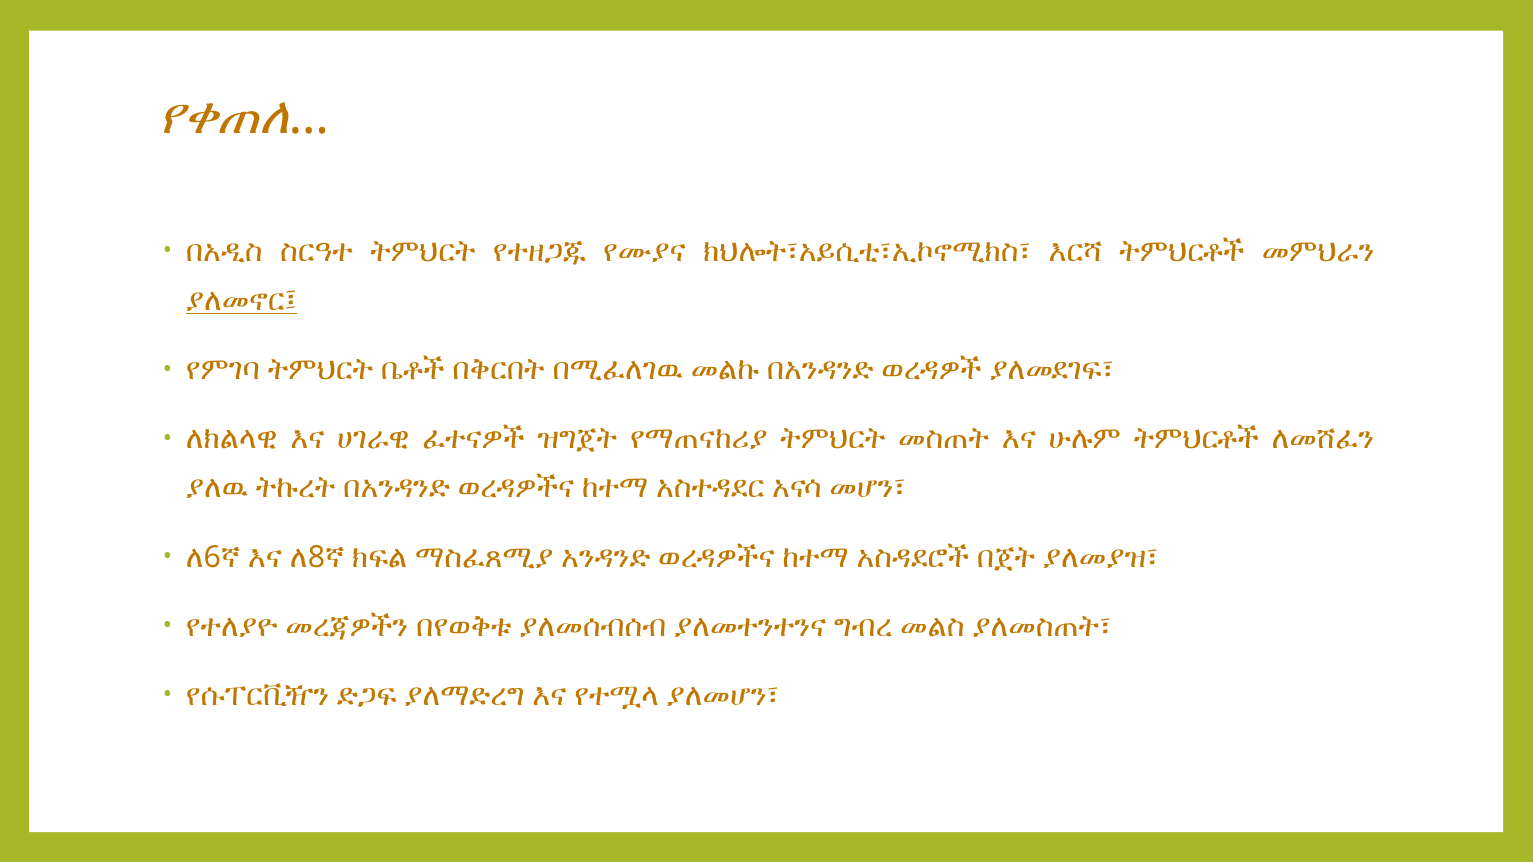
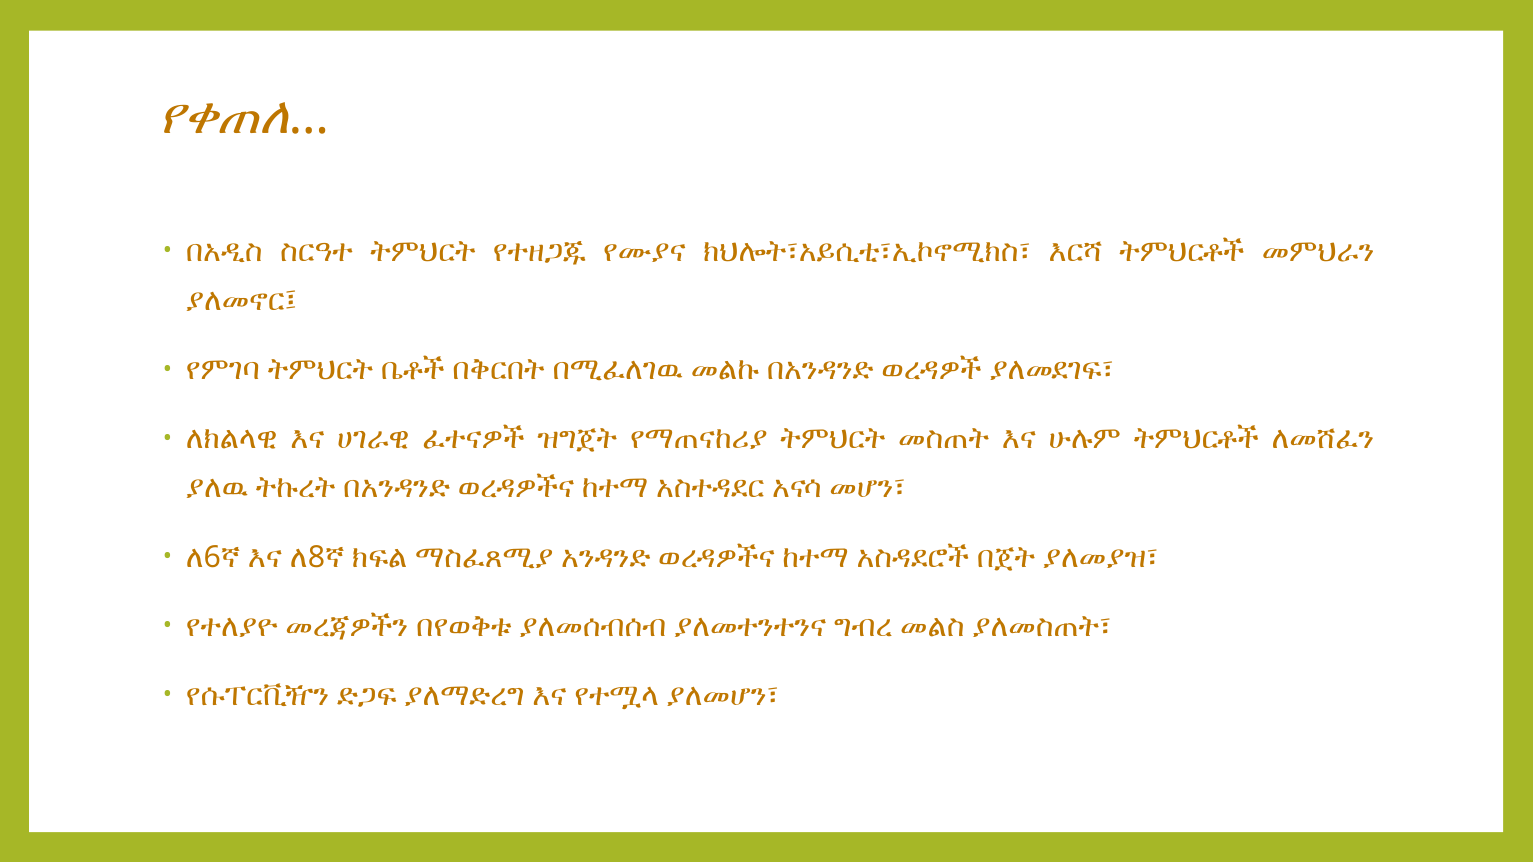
ያለመኖር፤ underline: present -> none
